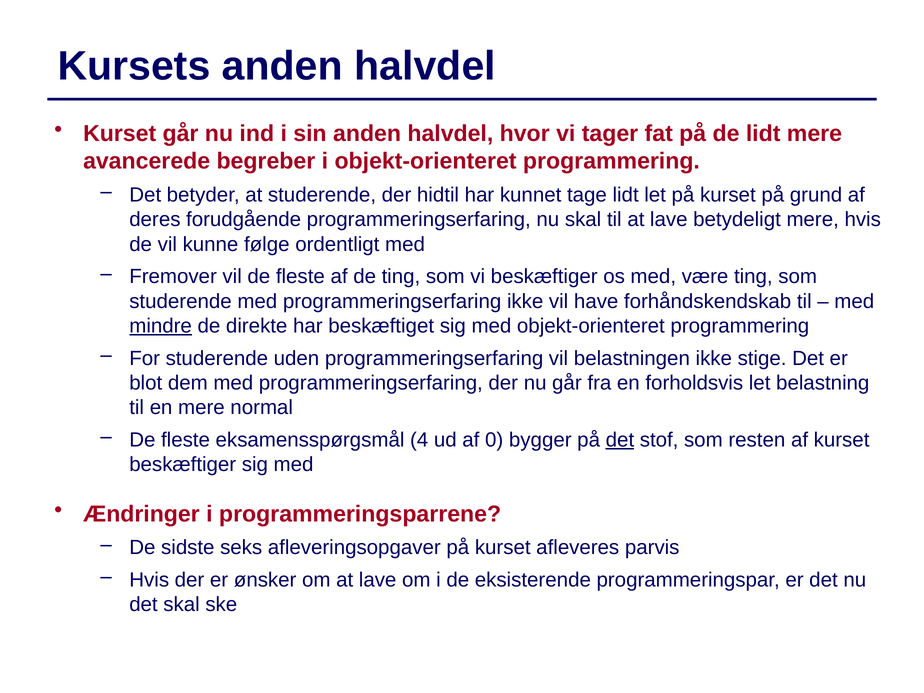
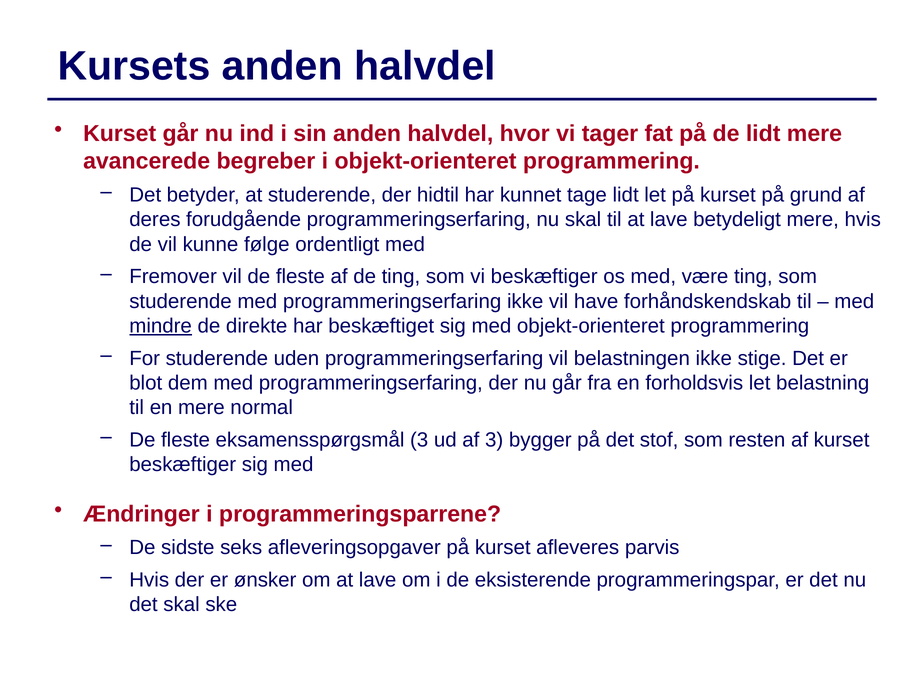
eksamensspørgsmål 4: 4 -> 3
af 0: 0 -> 3
det at (620, 440) underline: present -> none
